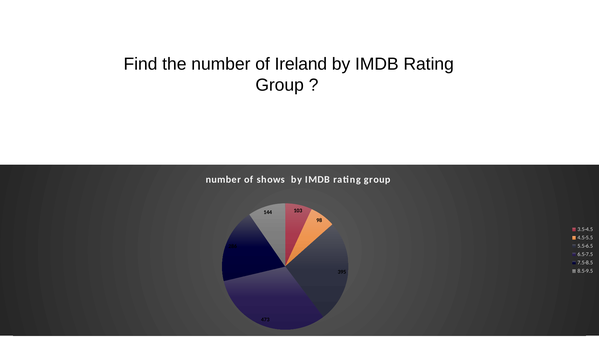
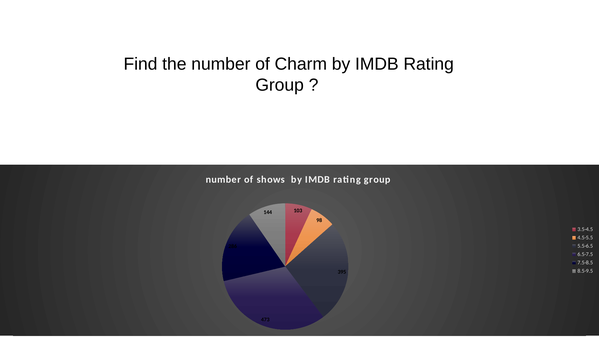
Ireland: Ireland -> Charm
